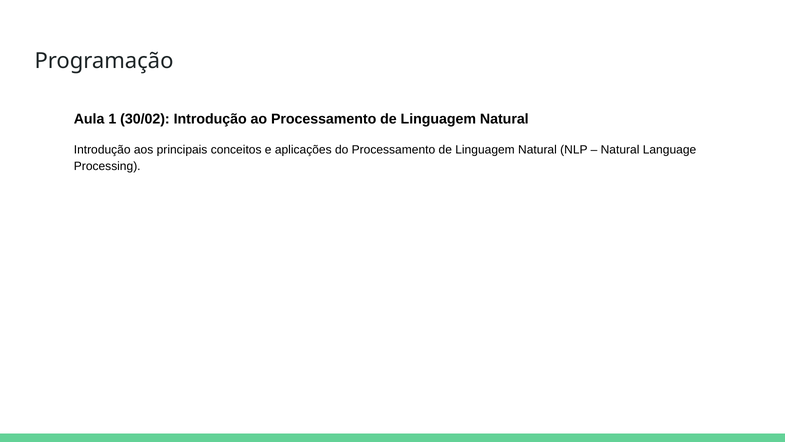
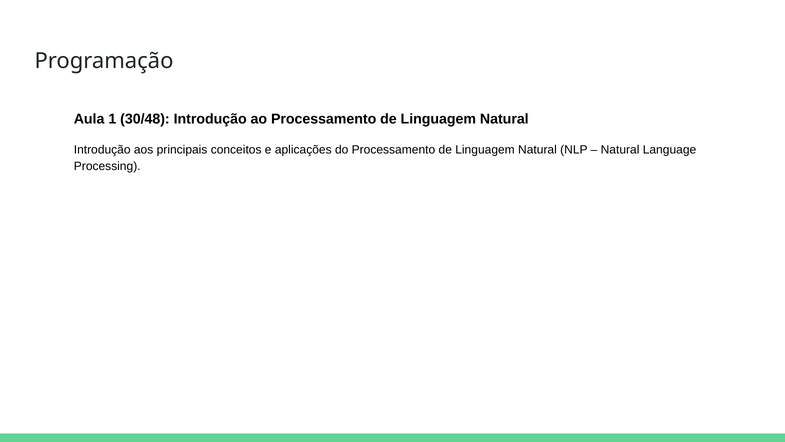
30/02: 30/02 -> 30/48
